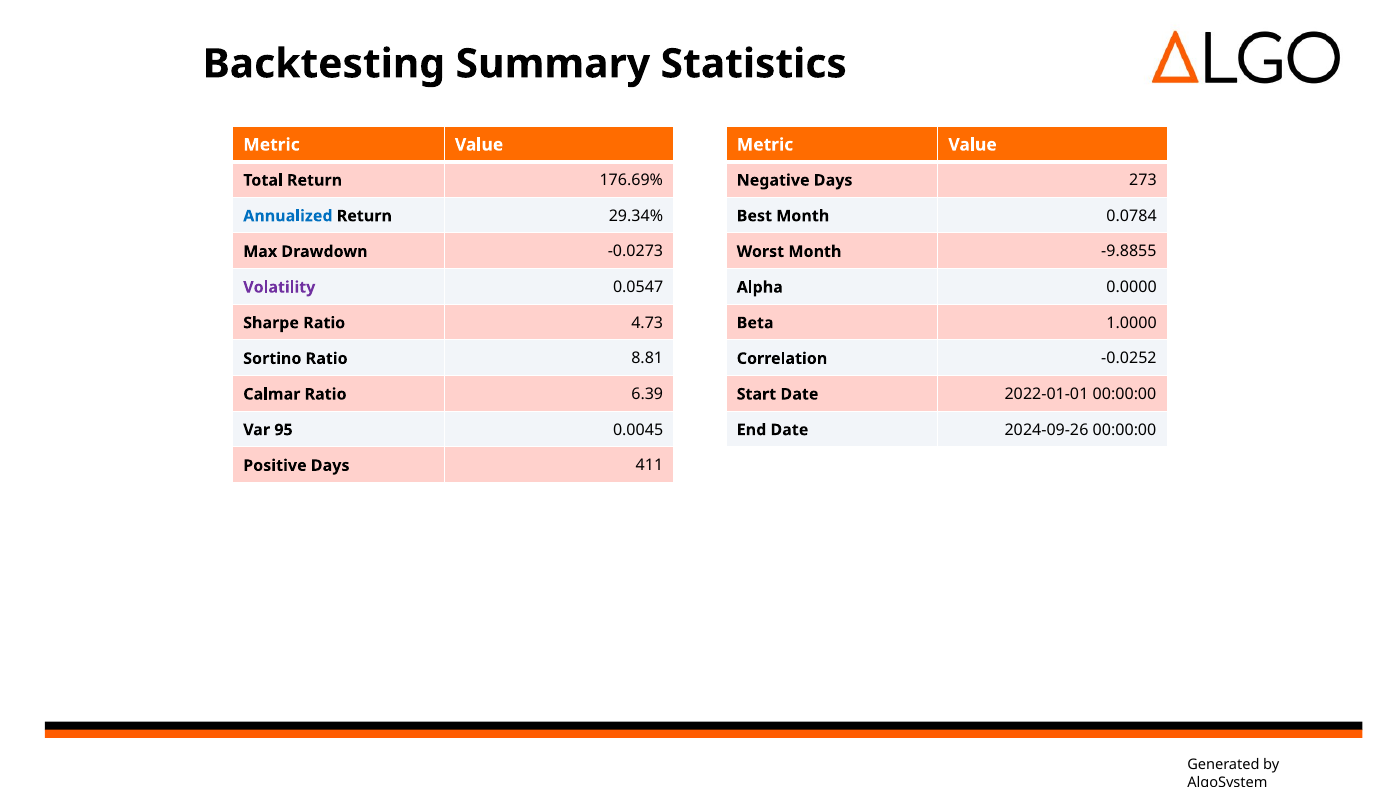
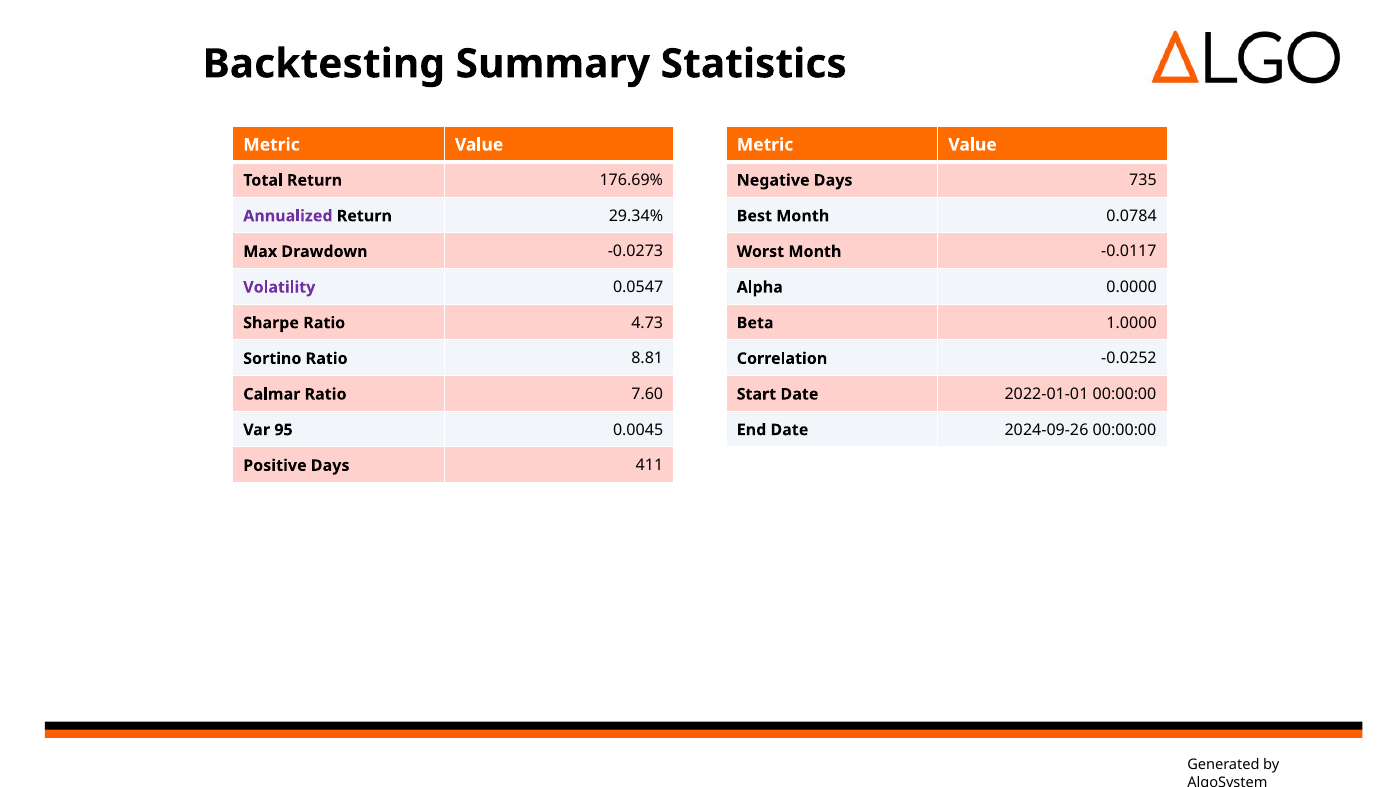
273: 273 -> 735
Annualized colour: blue -> purple
-9.8855: -9.8855 -> -0.0117
6.39: 6.39 -> 7.60
